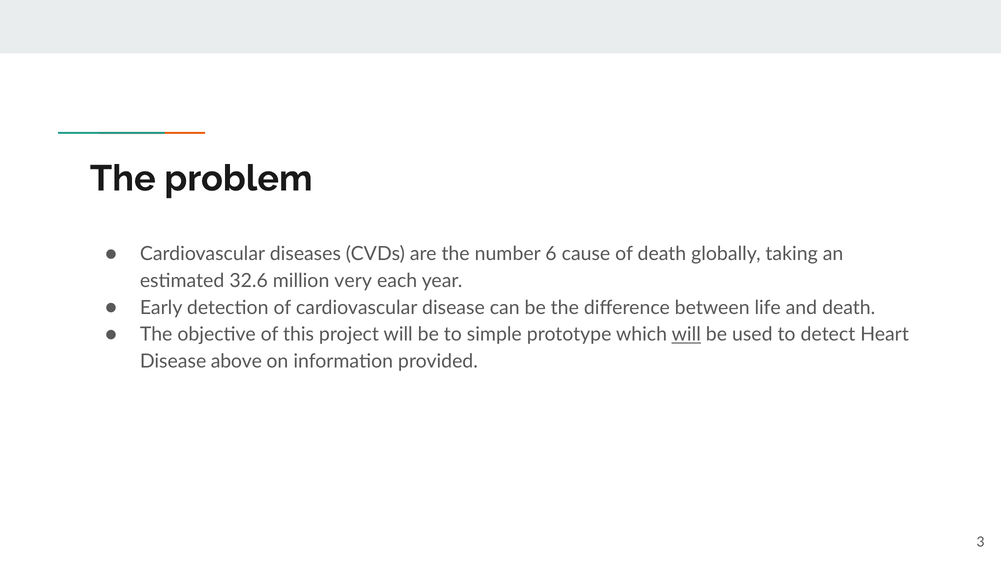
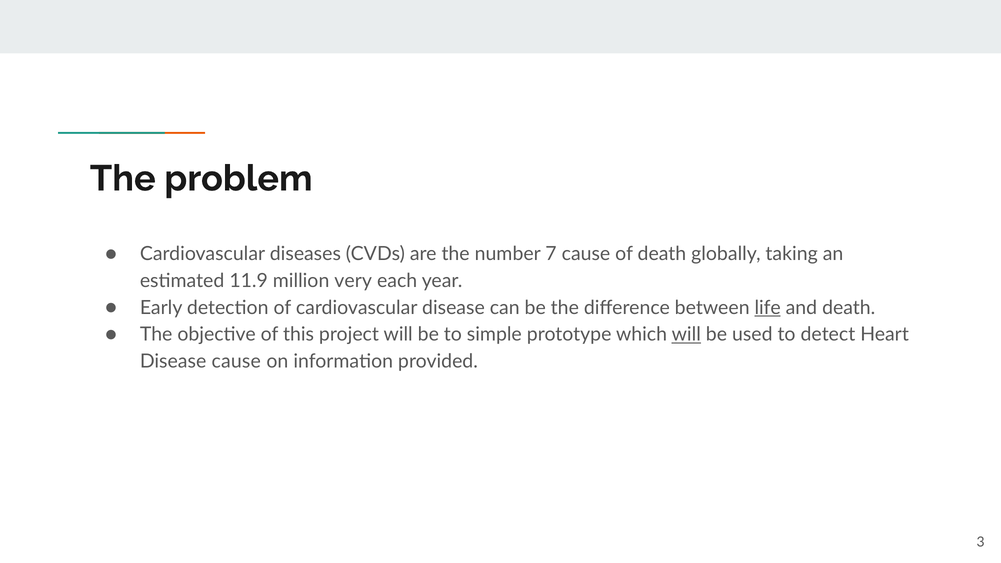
6: 6 -> 7
32.6: 32.6 -> 11.9
life underline: none -> present
Disease above: above -> cause
